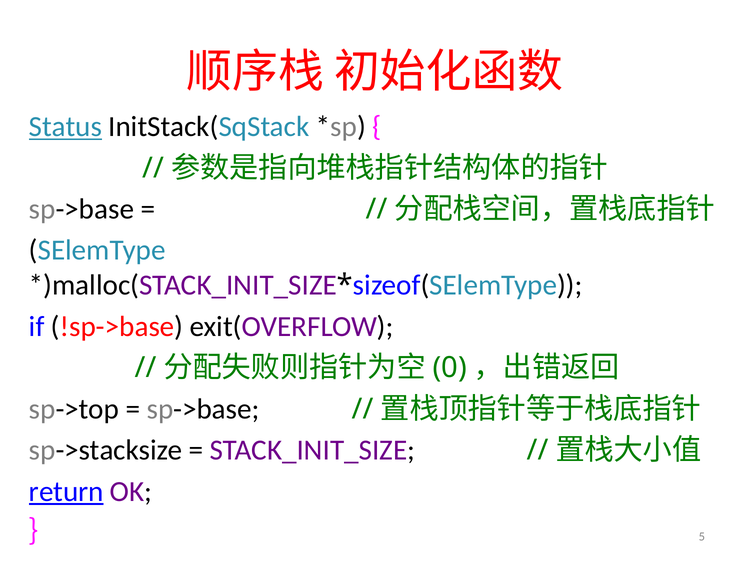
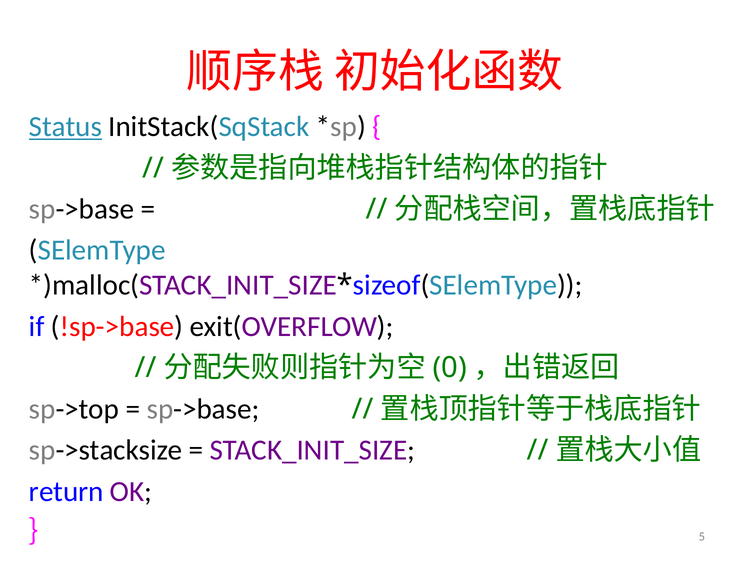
return underline: present -> none
